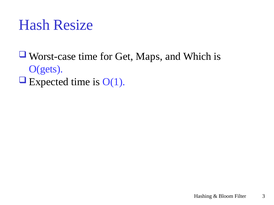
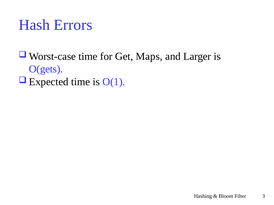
Resize: Resize -> Errors
Which: Which -> Larger
